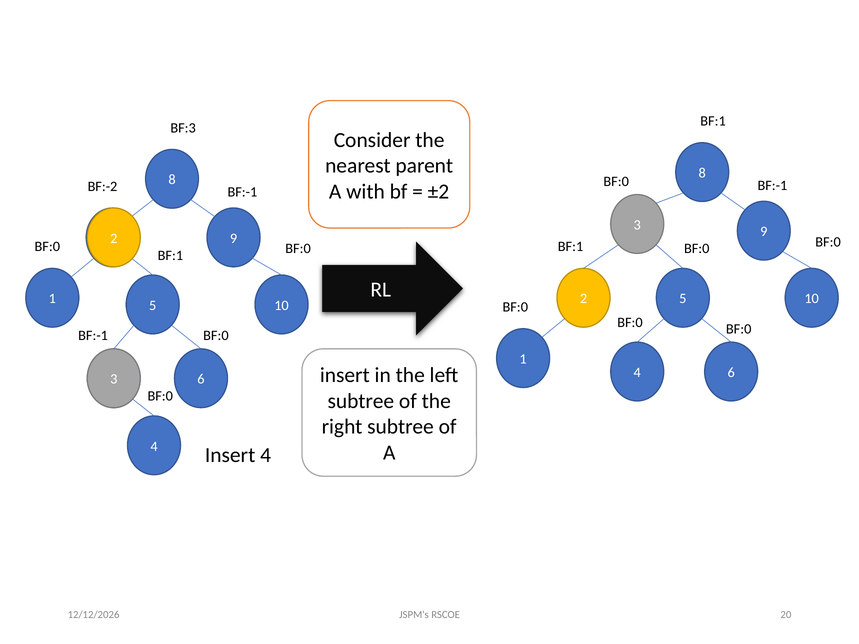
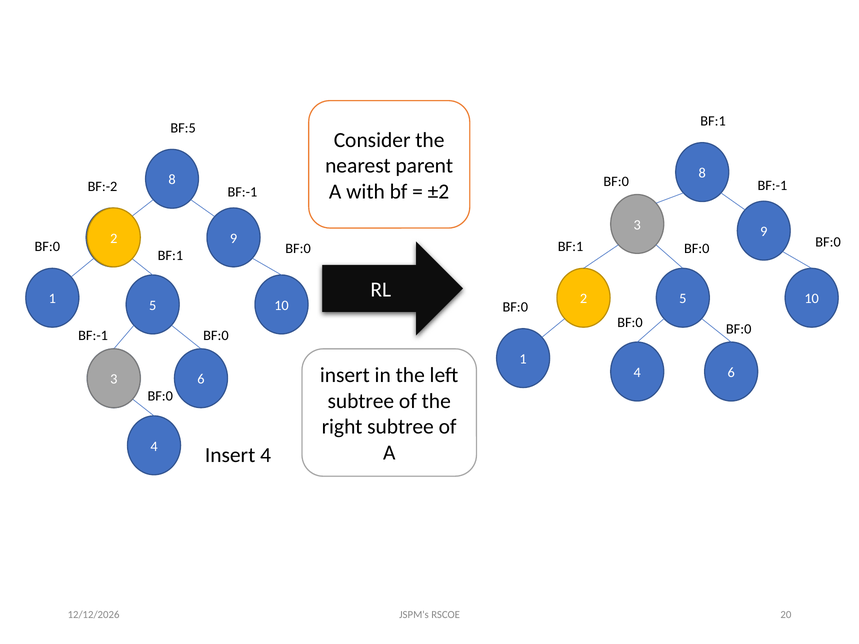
BF:3: BF:3 -> BF:5
